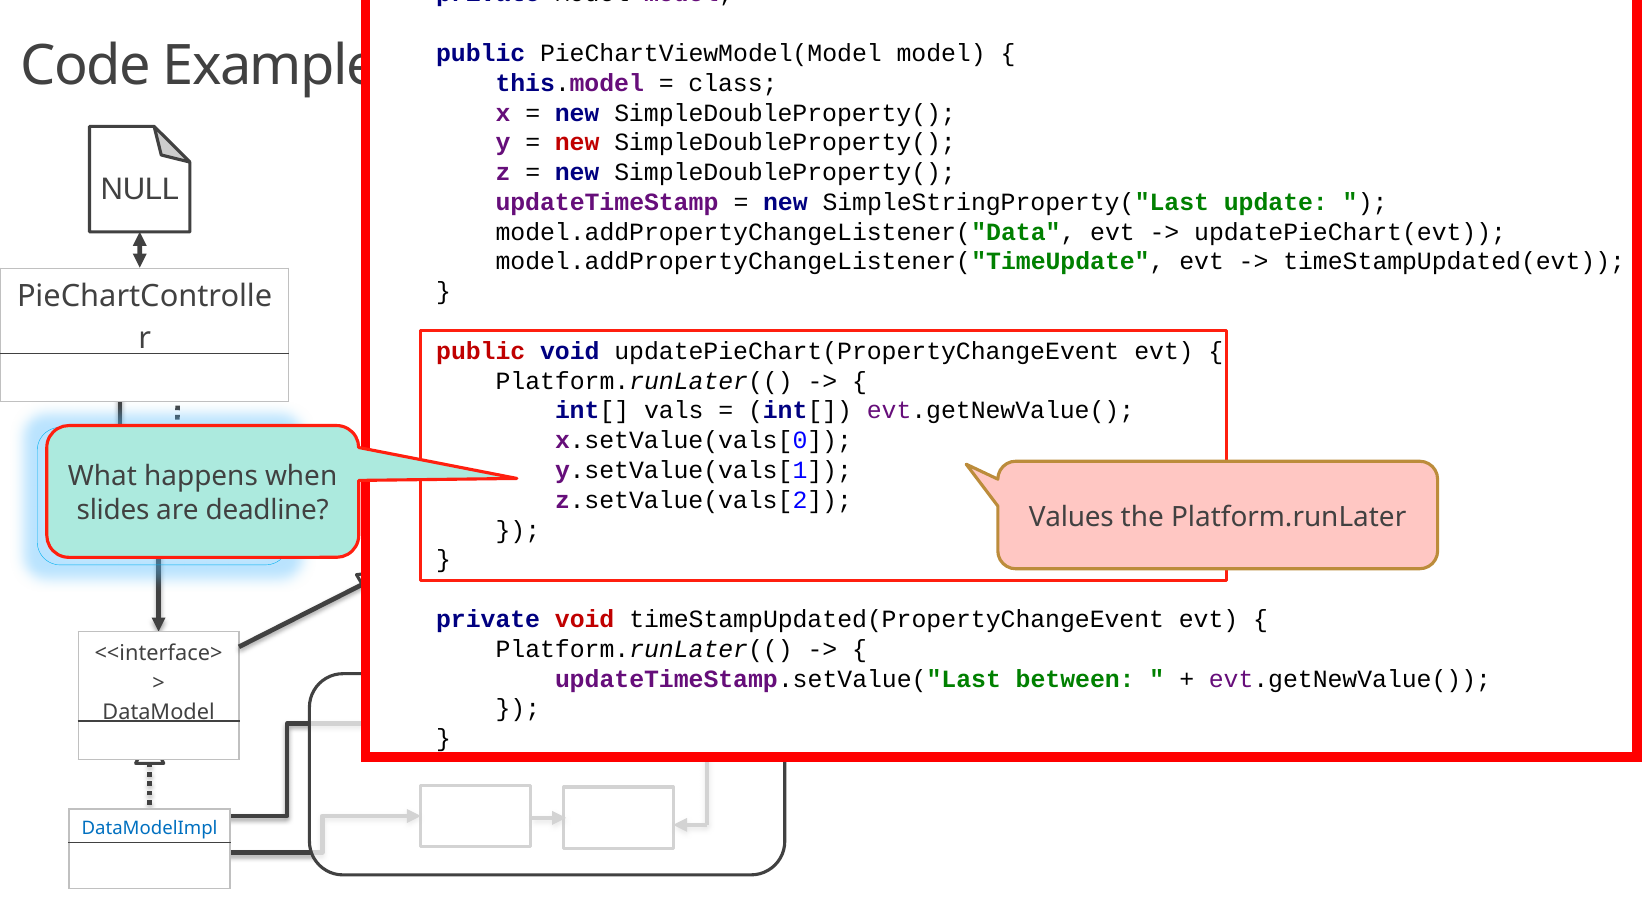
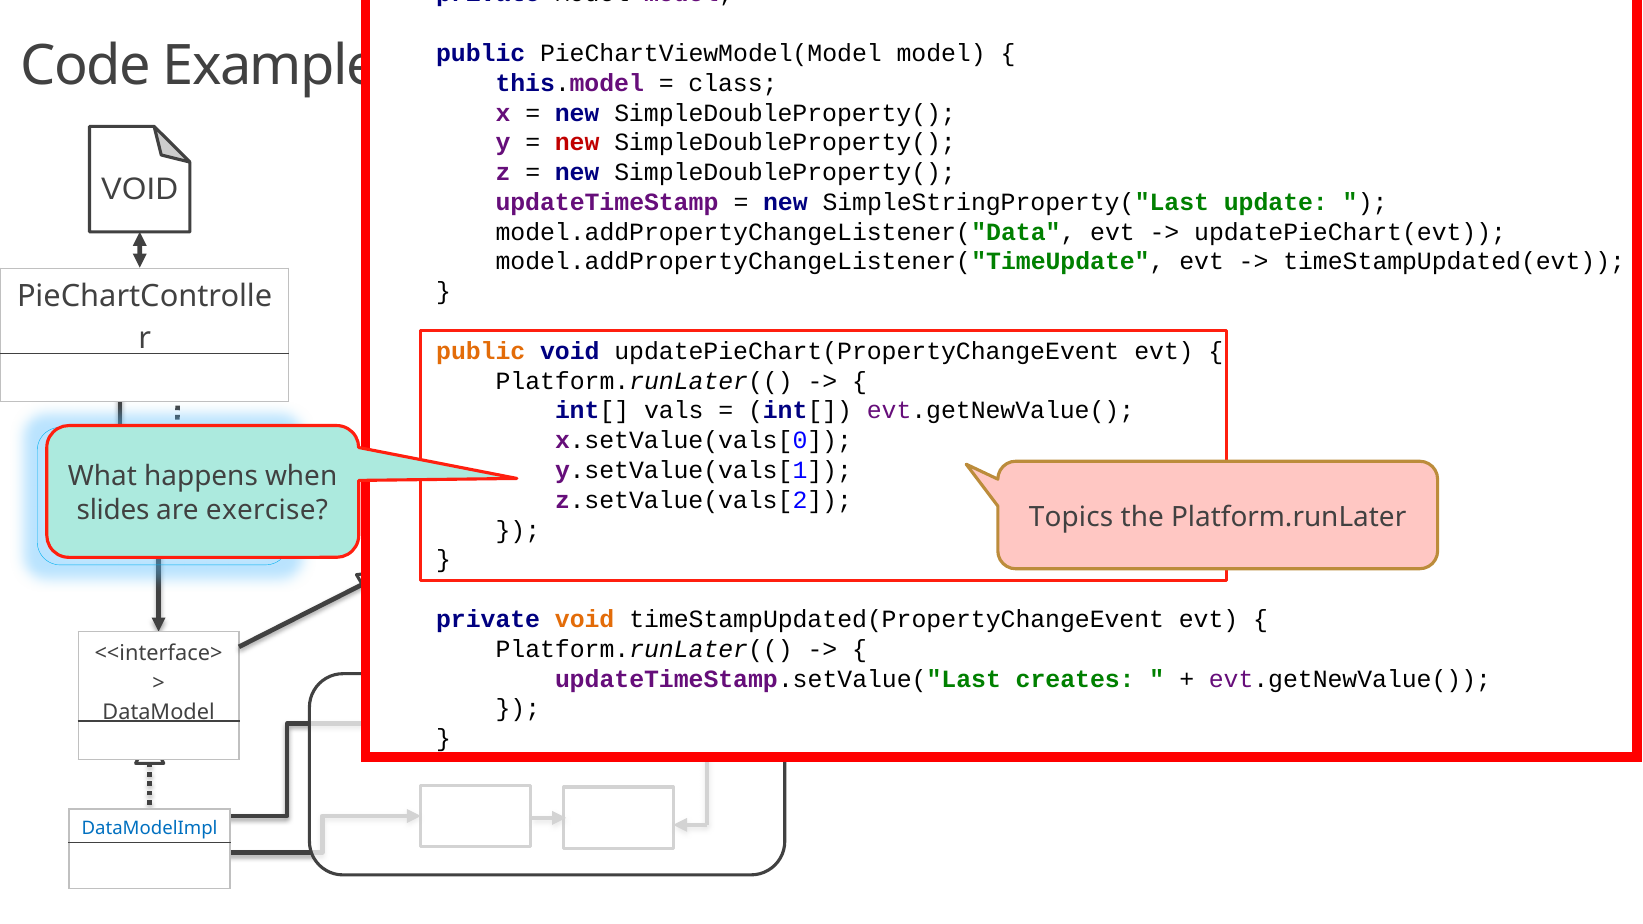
NULL at (140, 189): NULL -> VOID
public at (481, 351) colour: red -> orange
deadline: deadline -> exercise
Values: Values -> Topics
void at (585, 619) colour: red -> orange
between: between -> creates
